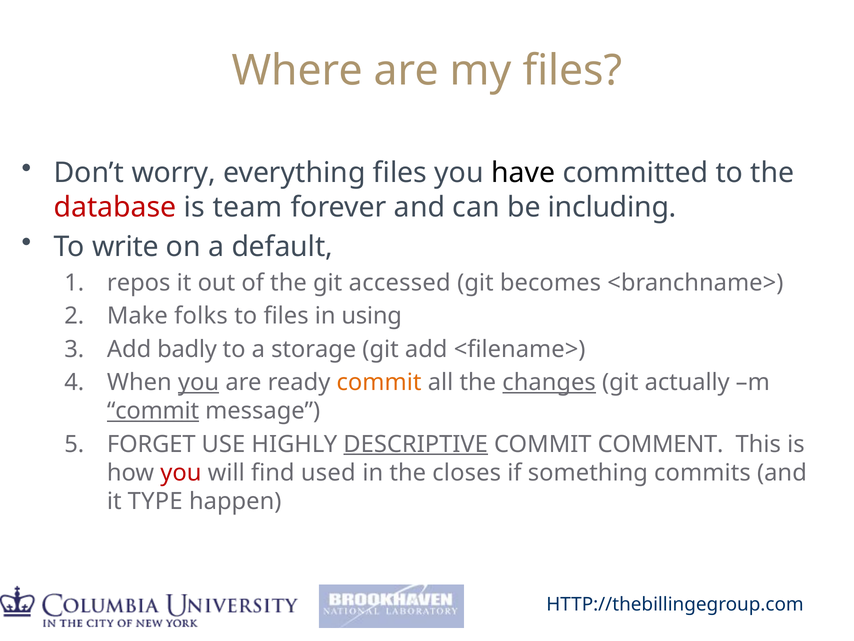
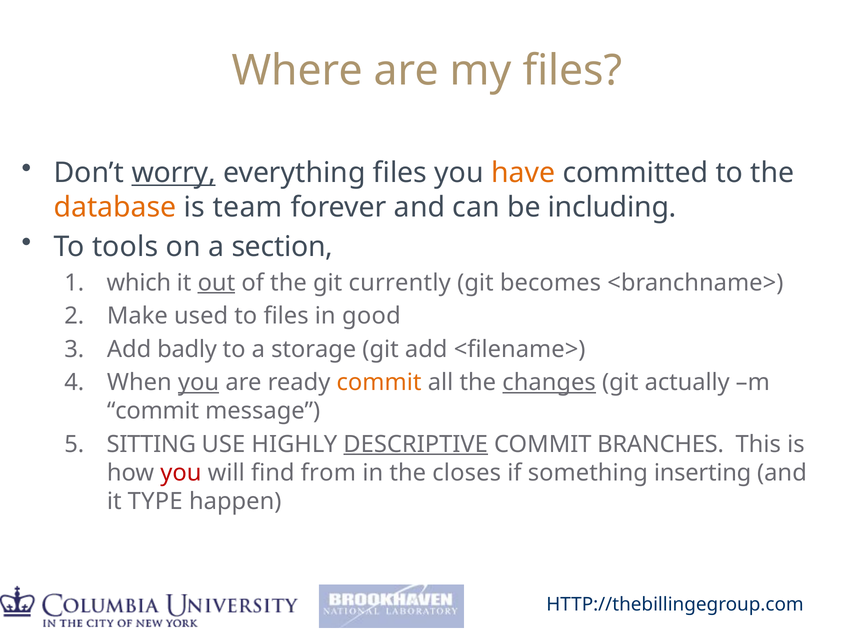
worry underline: none -> present
have colour: black -> orange
database colour: red -> orange
write: write -> tools
default: default -> section
repos: repos -> which
out underline: none -> present
accessed: accessed -> currently
folks: folks -> used
using: using -> good
commit at (153, 411) underline: present -> none
FORGET: FORGET -> SITTING
COMMENT: COMMENT -> BRANCHES
used: used -> from
commits: commits -> inserting
